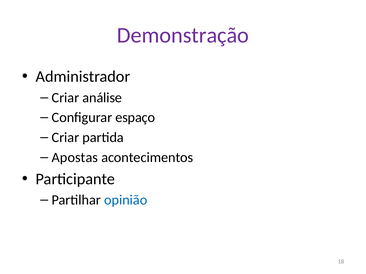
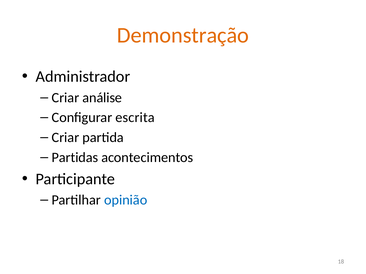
Demonstração colour: purple -> orange
espaço: espaço -> escrita
Apostas: Apostas -> Partidas
